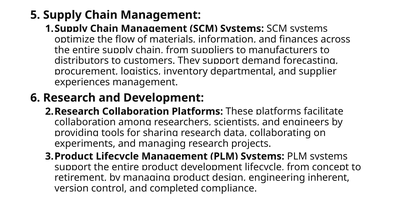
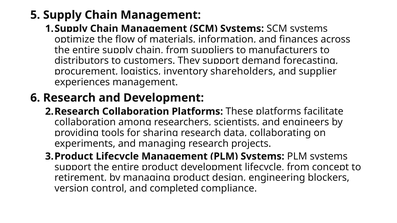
departmental: departmental -> shareholders
inherent: inherent -> blockers
